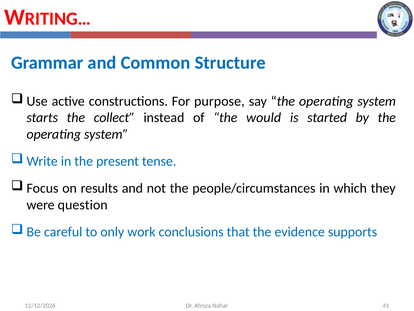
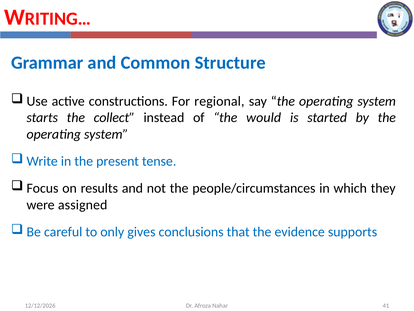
purpose: purpose -> regional
question: question -> assigned
work: work -> gives
